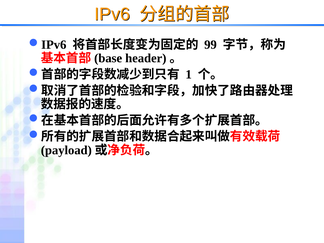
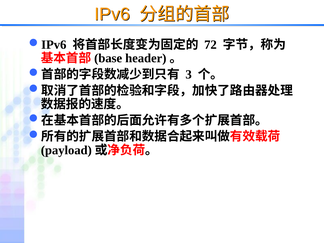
99: 99 -> 72
1: 1 -> 3
